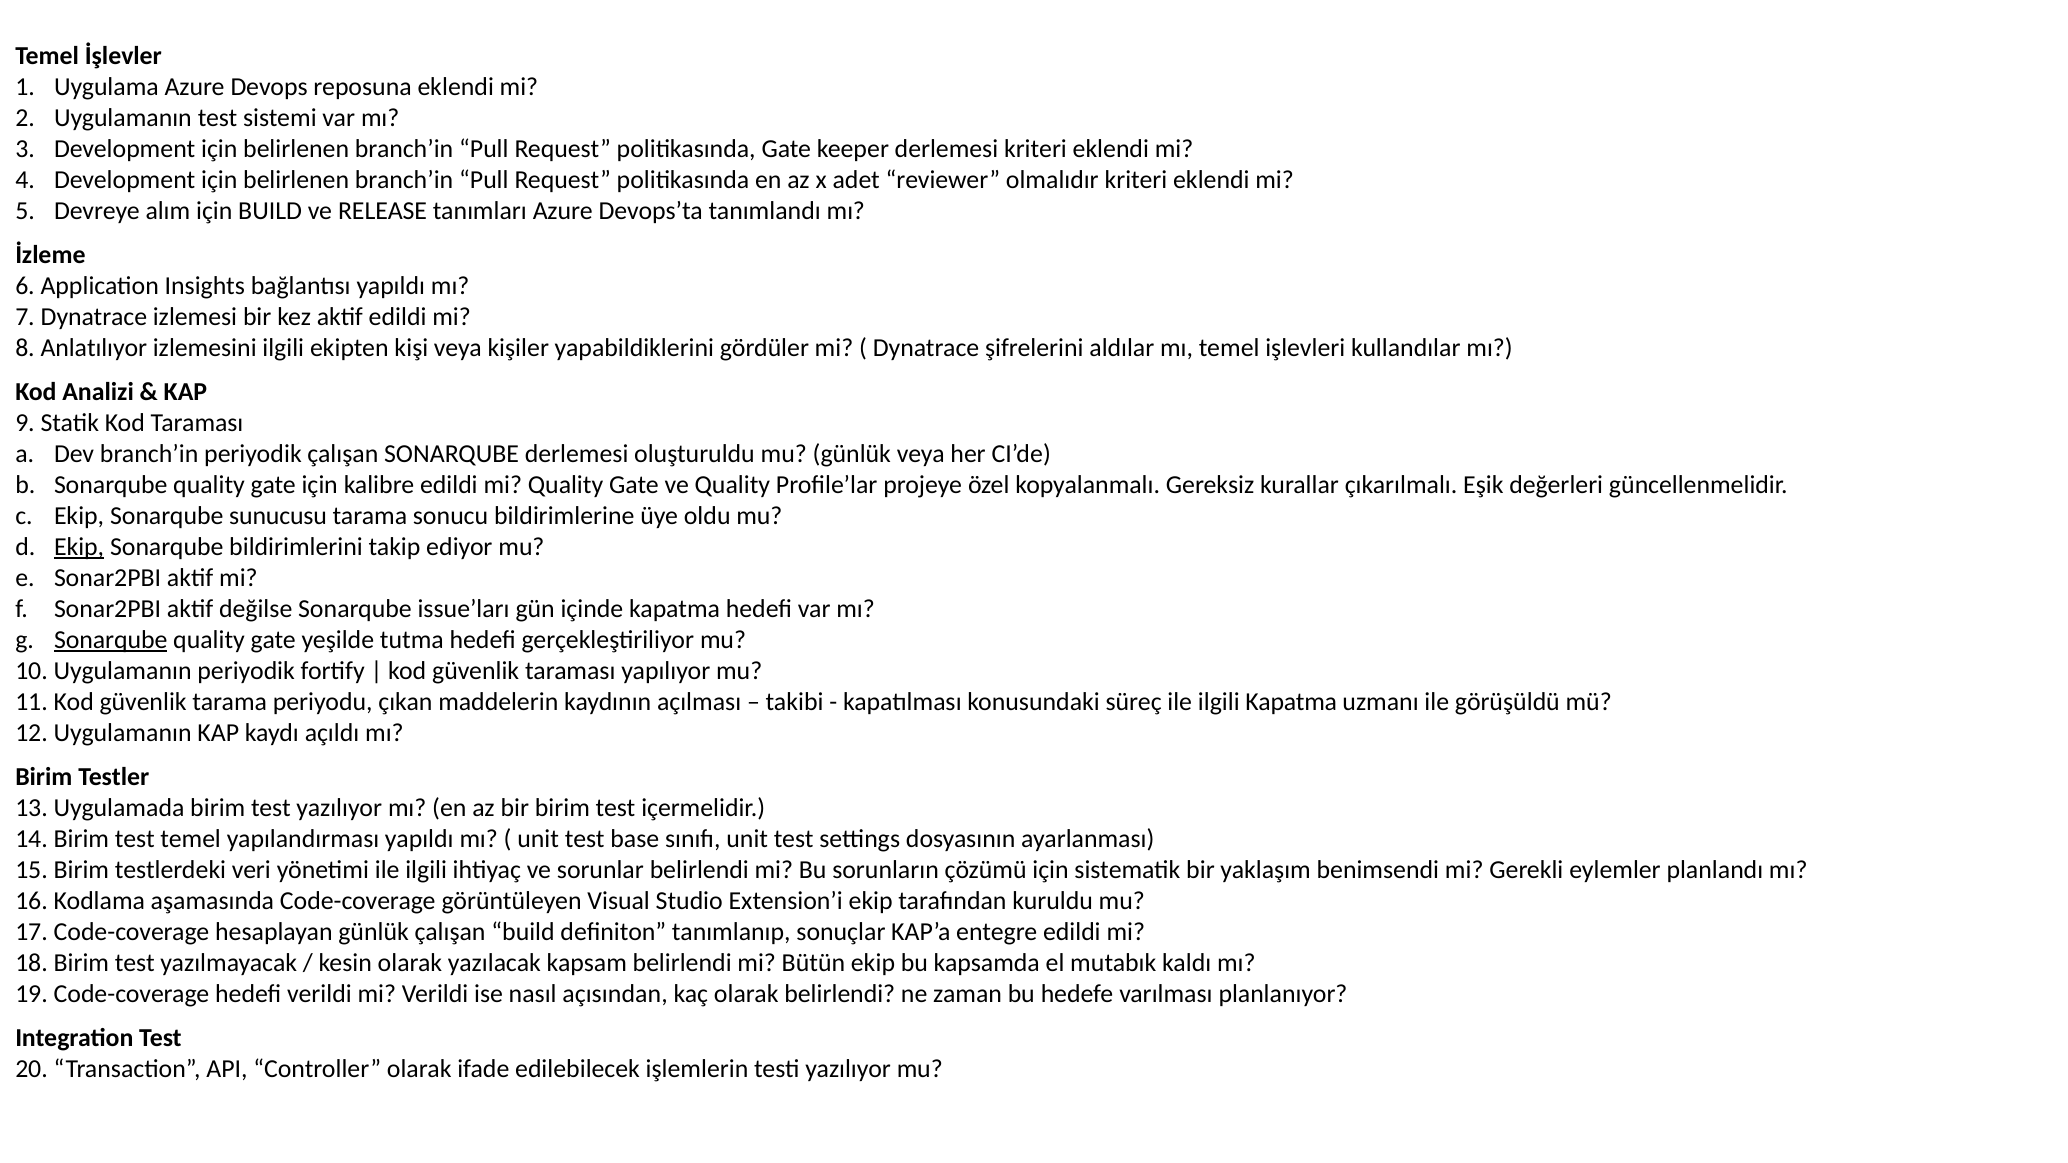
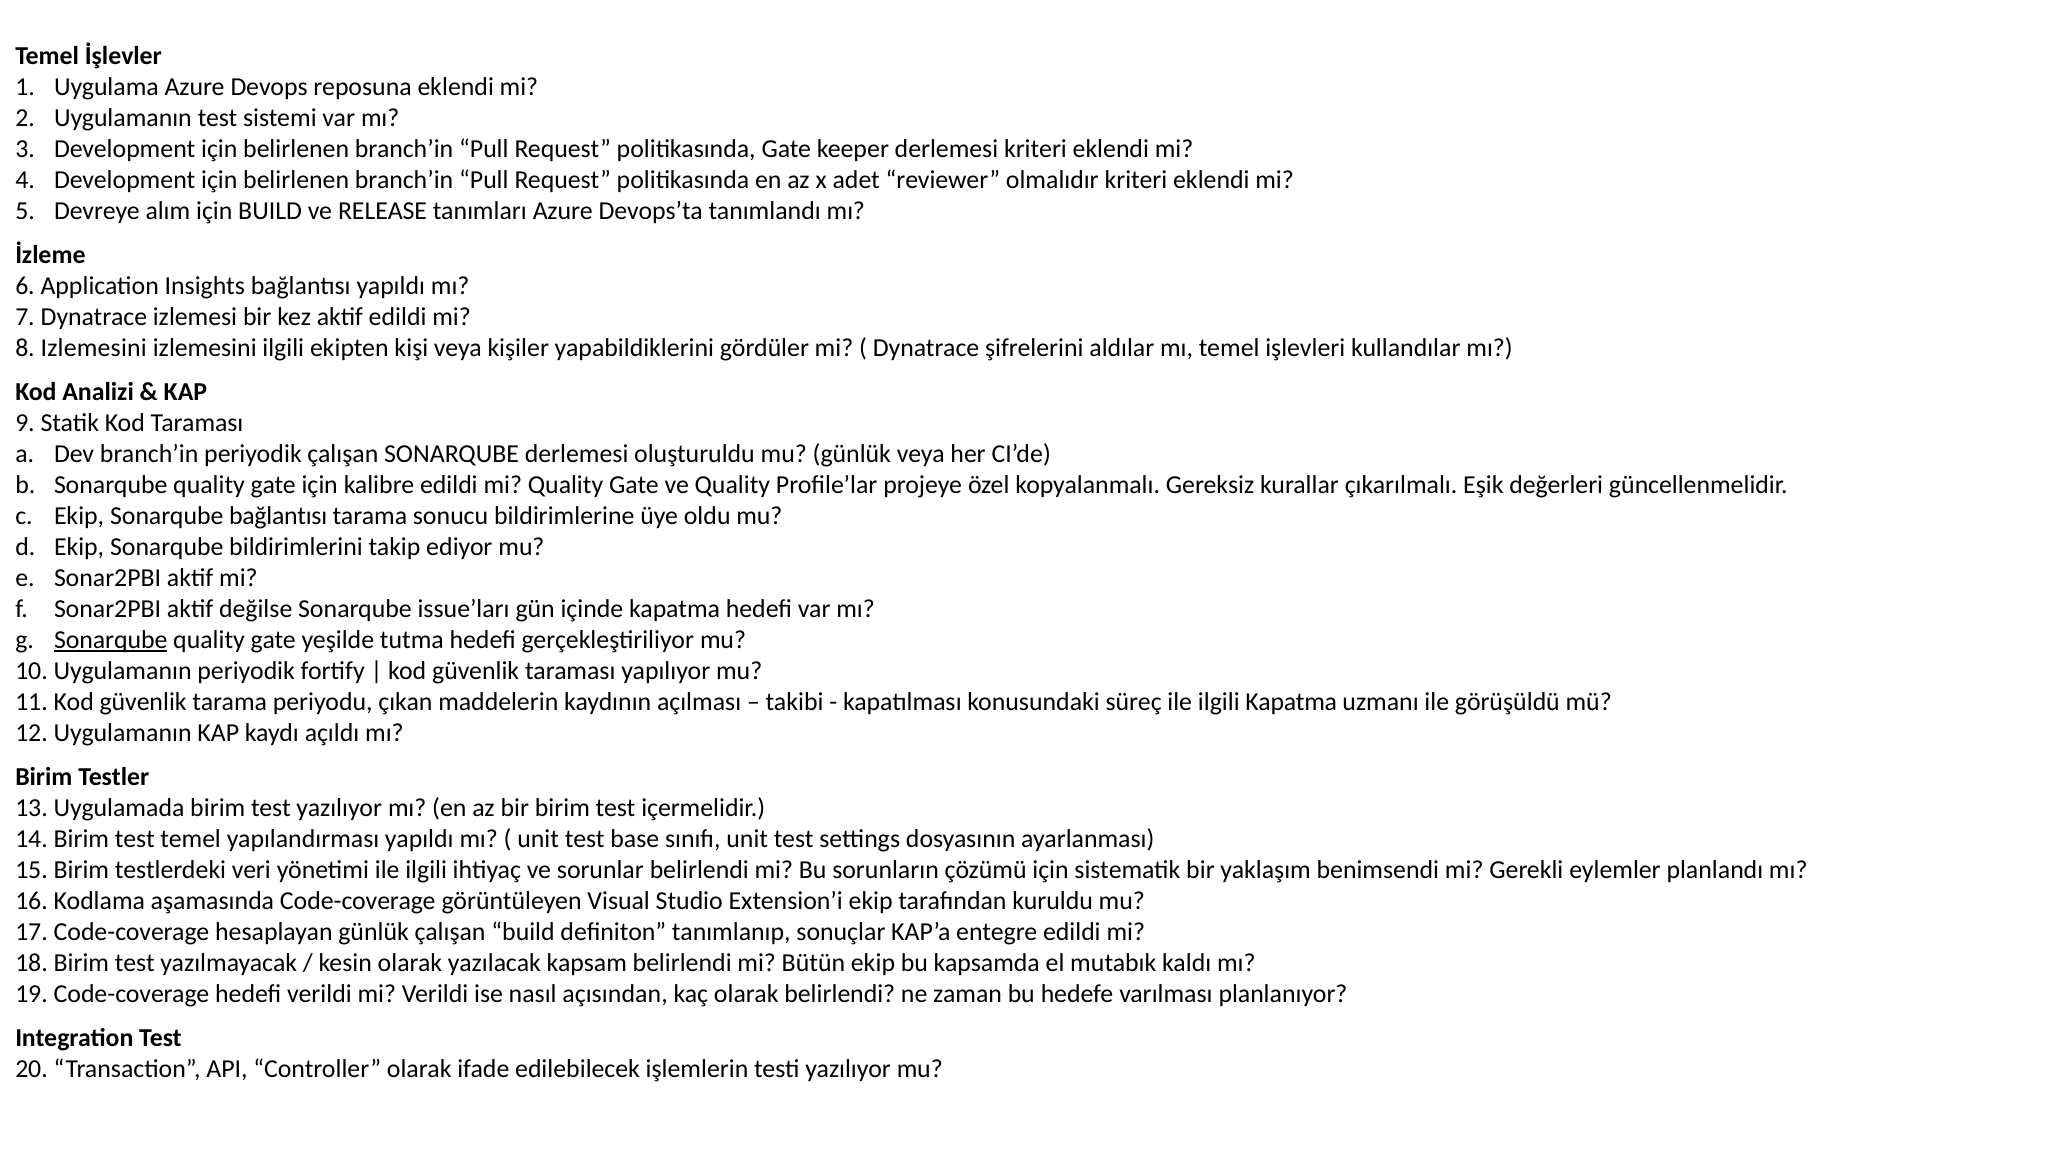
8 Anlatılıyor: Anlatılıyor -> Izlemesini
Sonarqube sunucusu: sunucusu -> bağlantısı
Ekip at (79, 547) underline: present -> none
